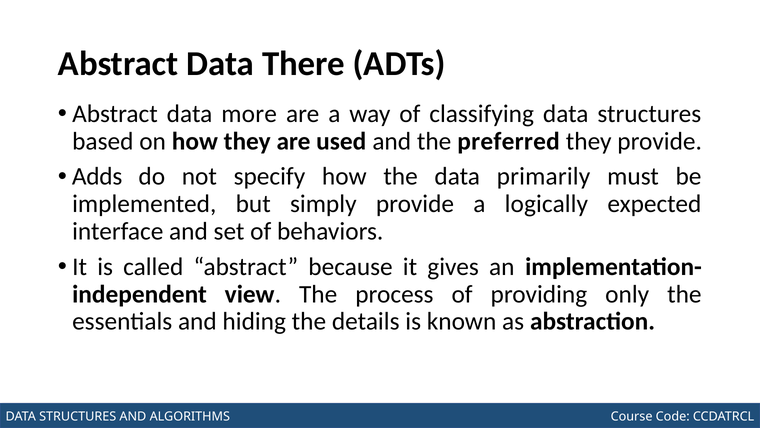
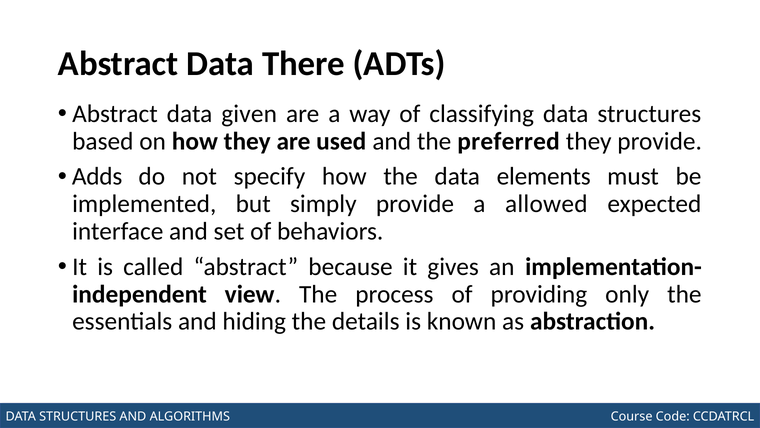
more: more -> given
primarily: primarily -> elements
logically: logically -> allowed
